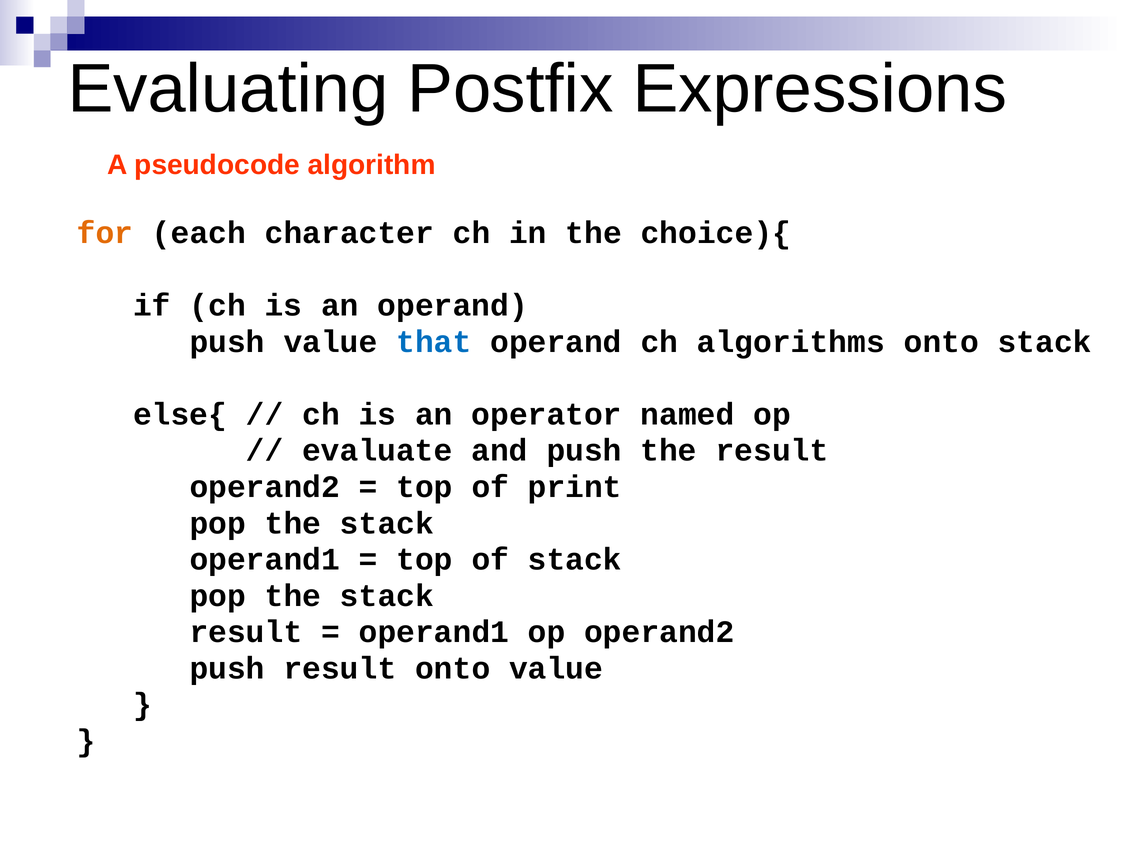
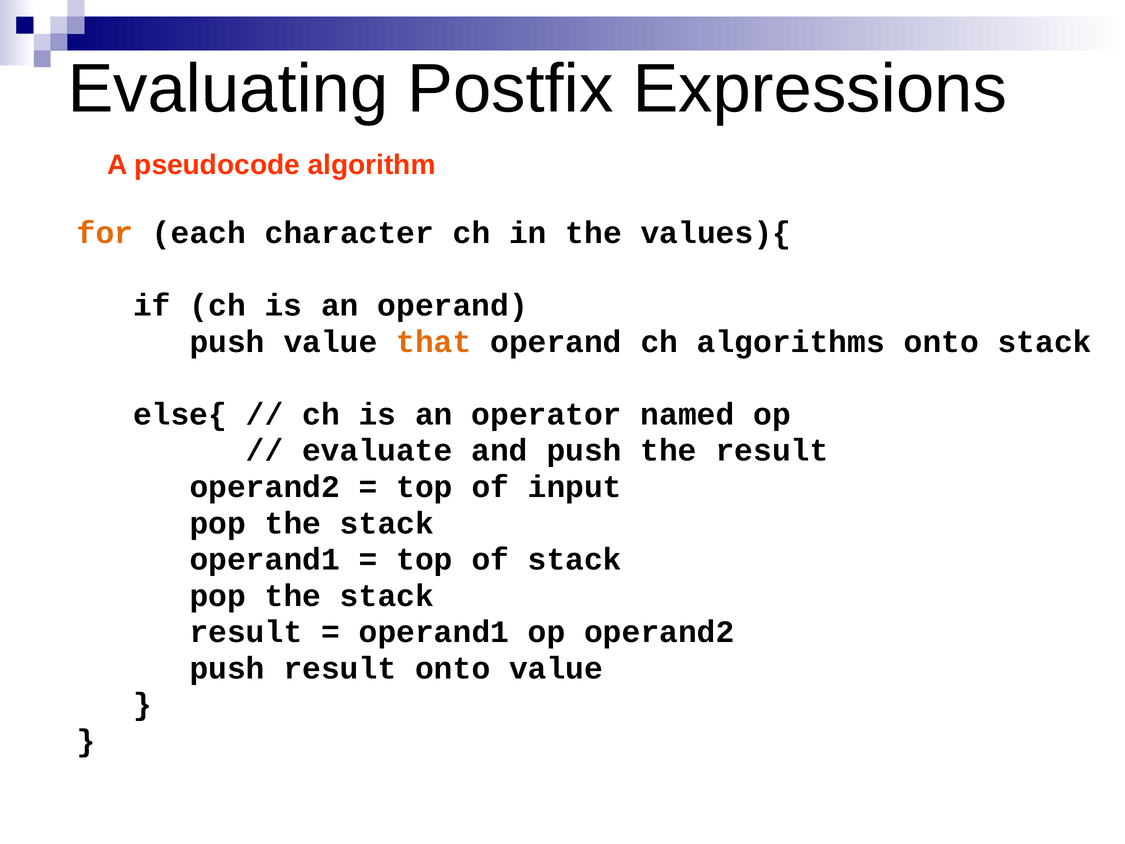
choice){: choice){ -> values){
that colour: blue -> orange
print: print -> input
